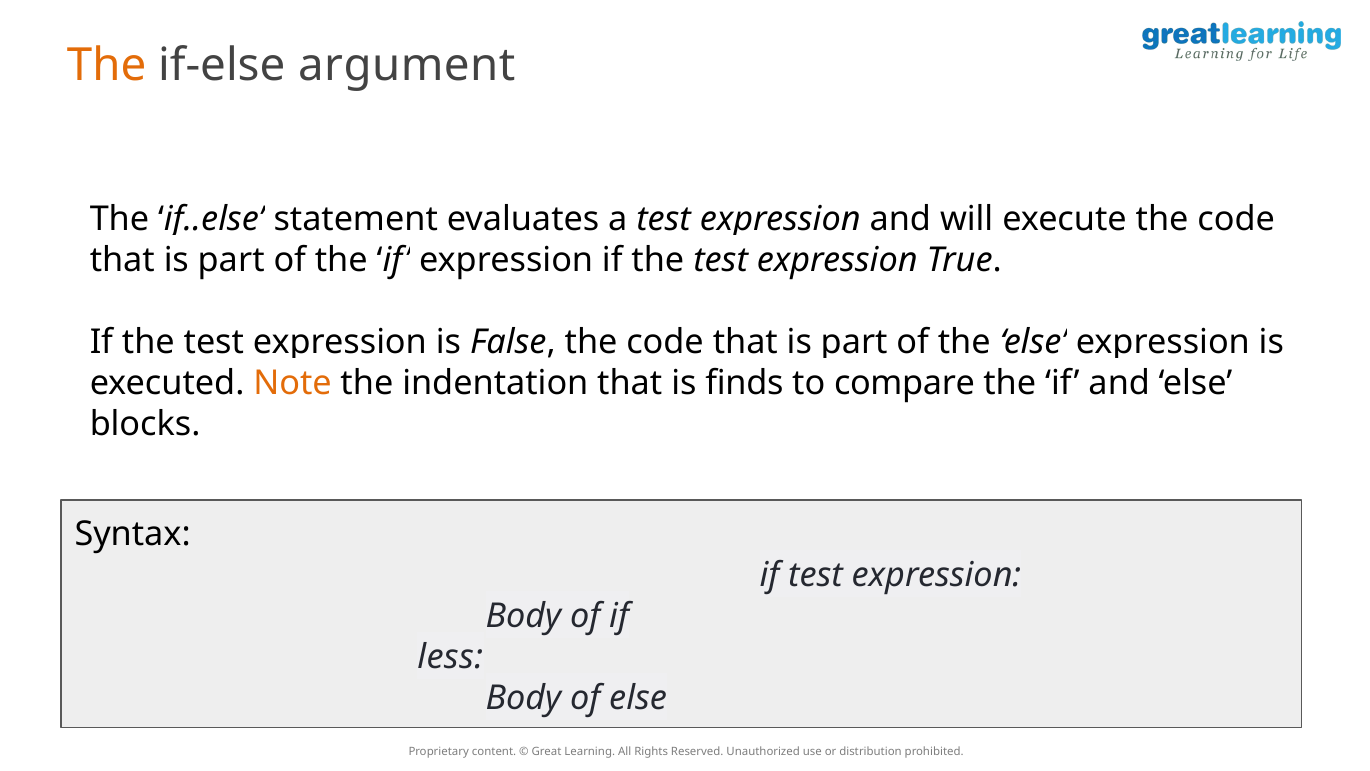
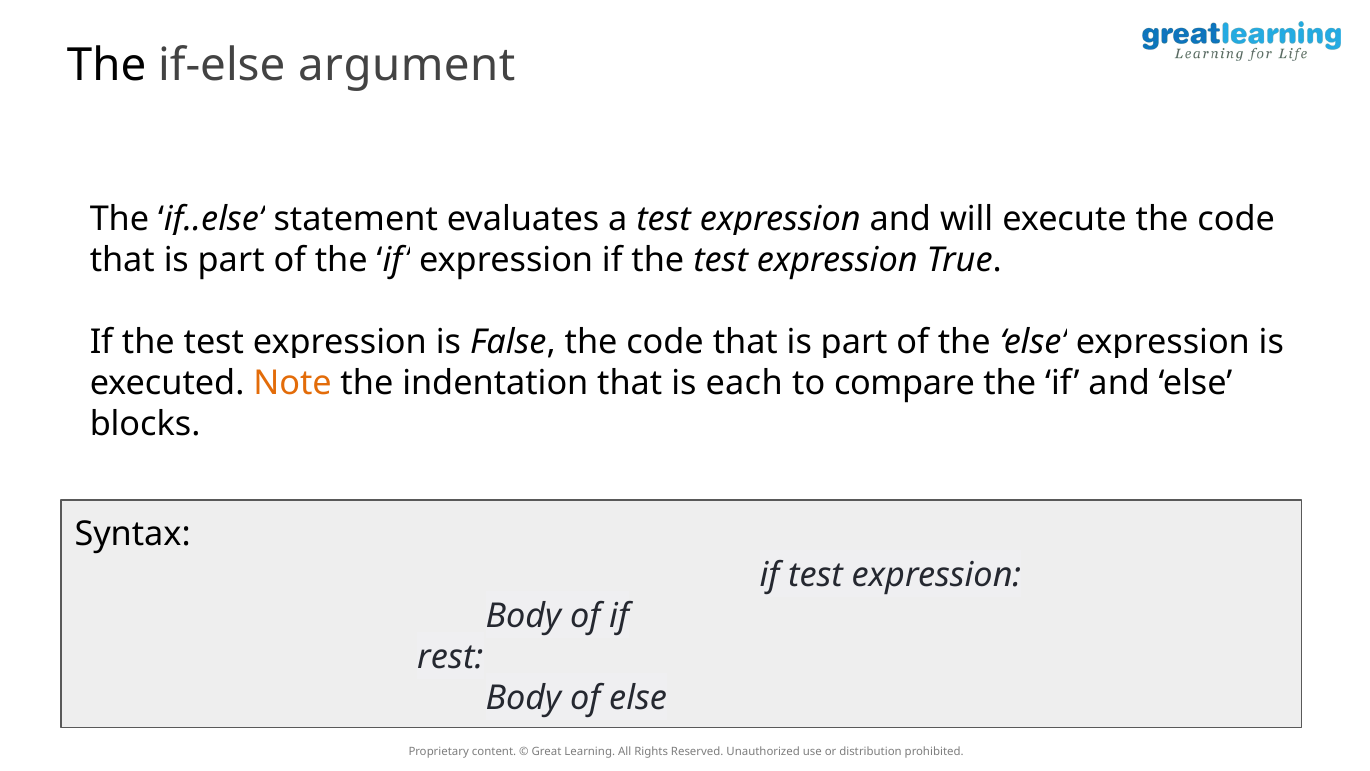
The at (107, 65) colour: orange -> black
finds: finds -> each
less: less -> rest
